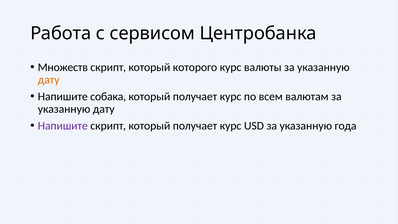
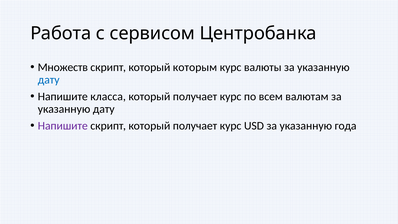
которого: которого -> которым
дату at (49, 80) colour: orange -> blue
собака: собака -> класса
